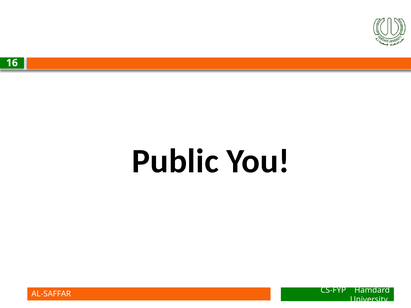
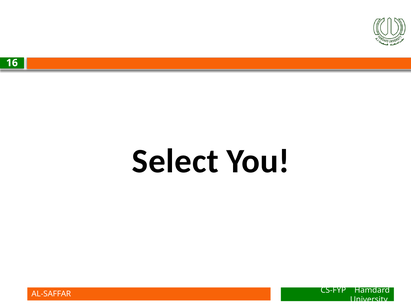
Public: Public -> Select
